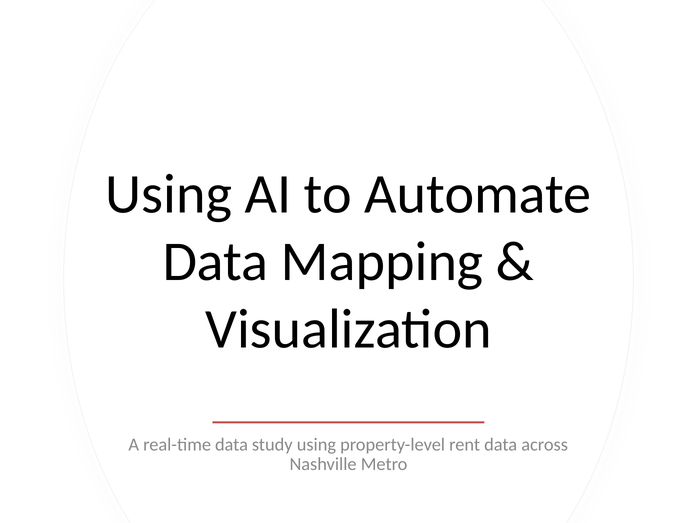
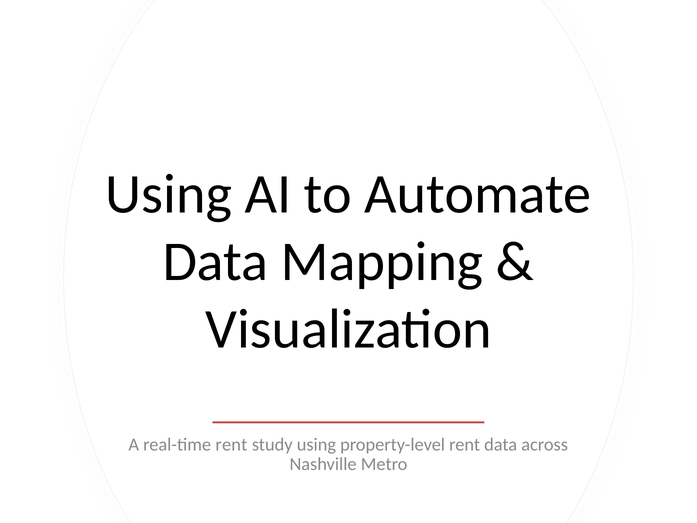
real-time data: data -> rent
